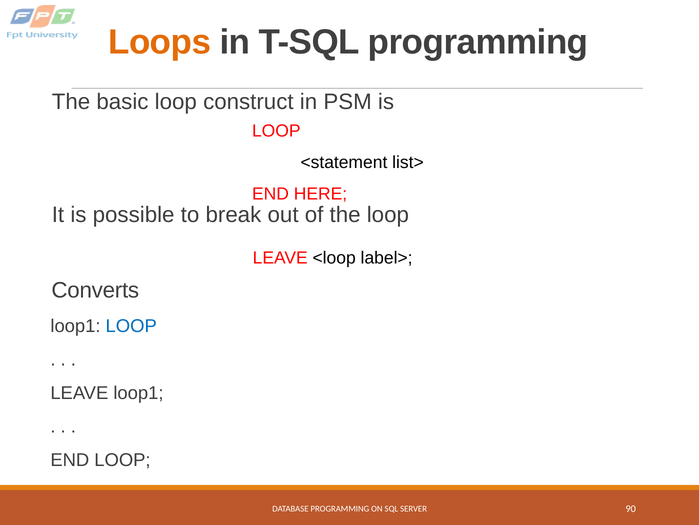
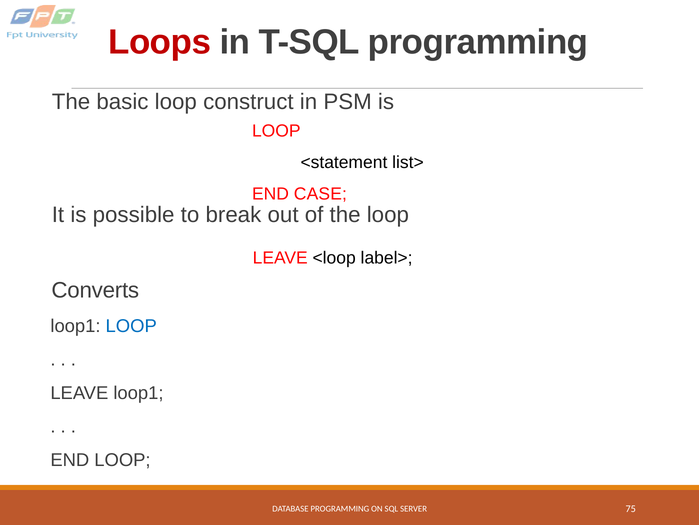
Loops colour: orange -> red
HERE: HERE -> CASE
90: 90 -> 75
